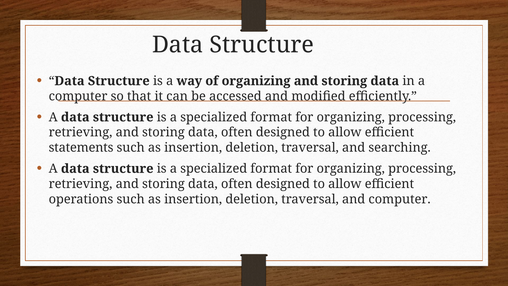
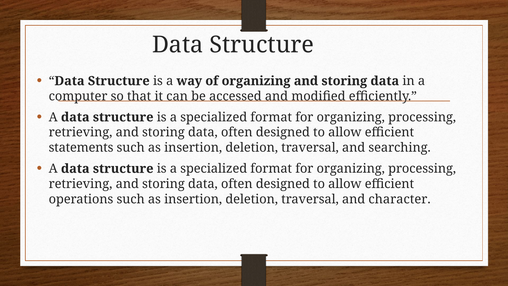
and computer: computer -> character
